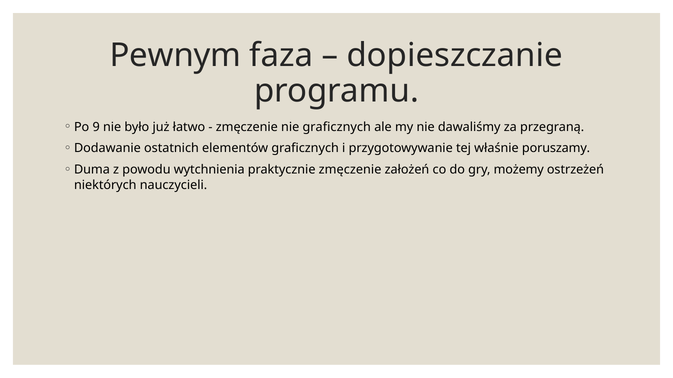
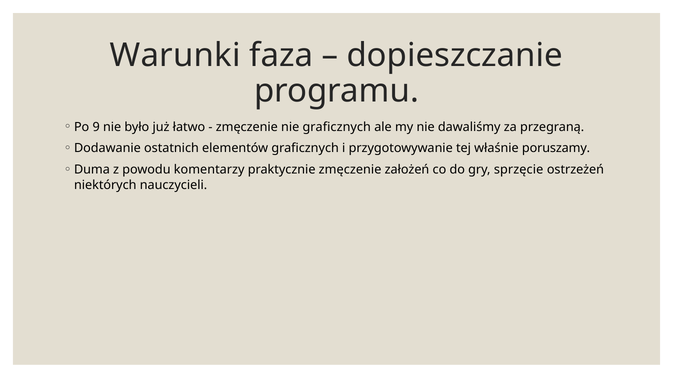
Pewnym: Pewnym -> Warunki
wytchnienia: wytchnienia -> komentarzy
możemy: możemy -> sprzęcie
